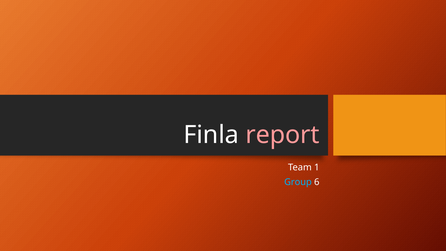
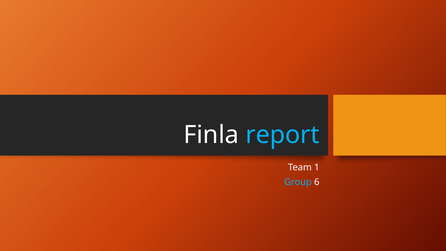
report colour: pink -> light blue
